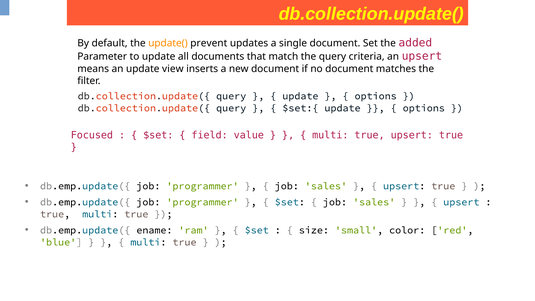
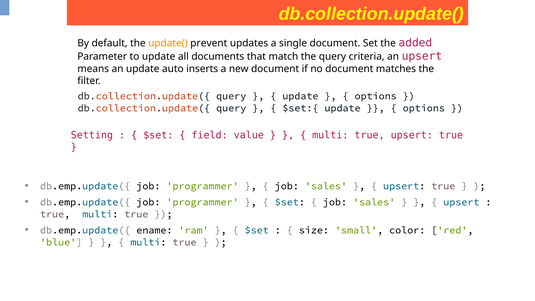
view: view -> auto
Focused: Focused -> Setting
